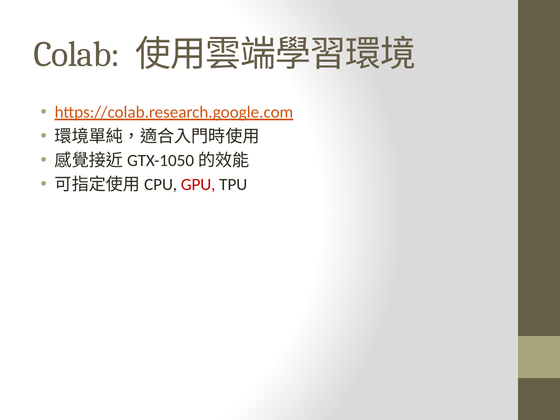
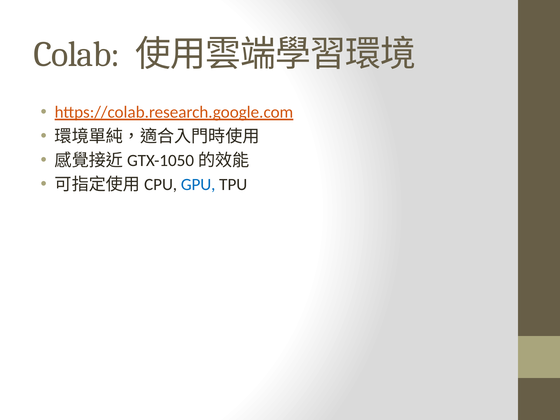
GPU colour: red -> blue
